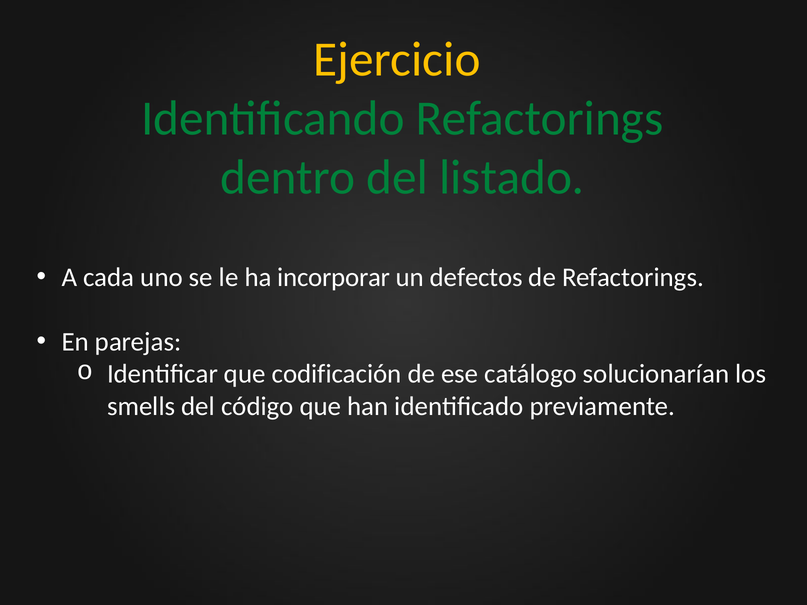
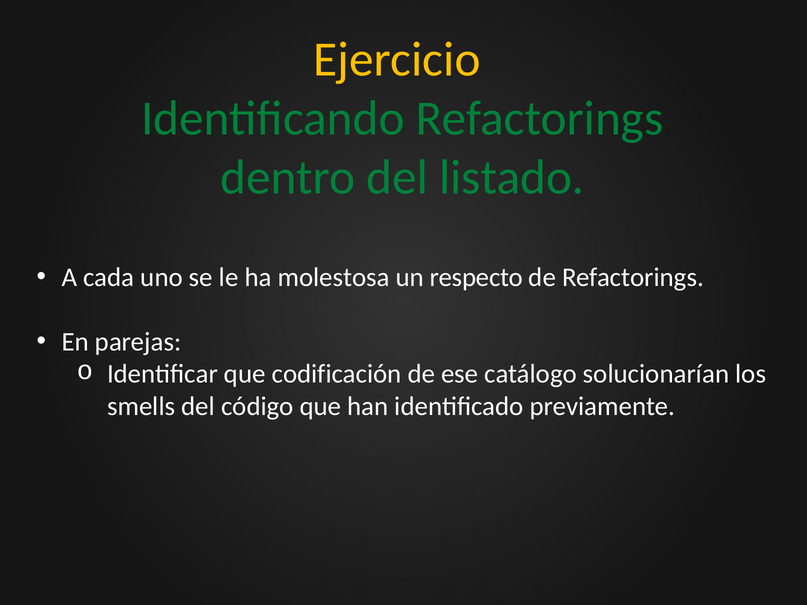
incorporar: incorporar -> molestosa
defectos: defectos -> respecto
